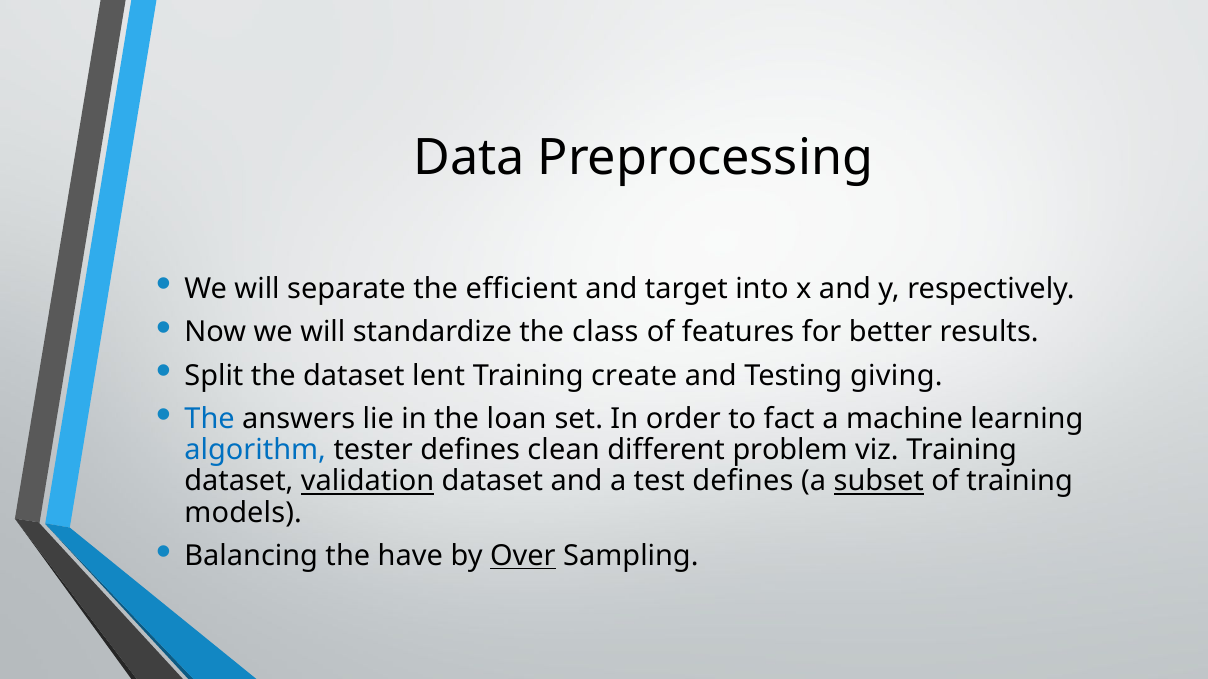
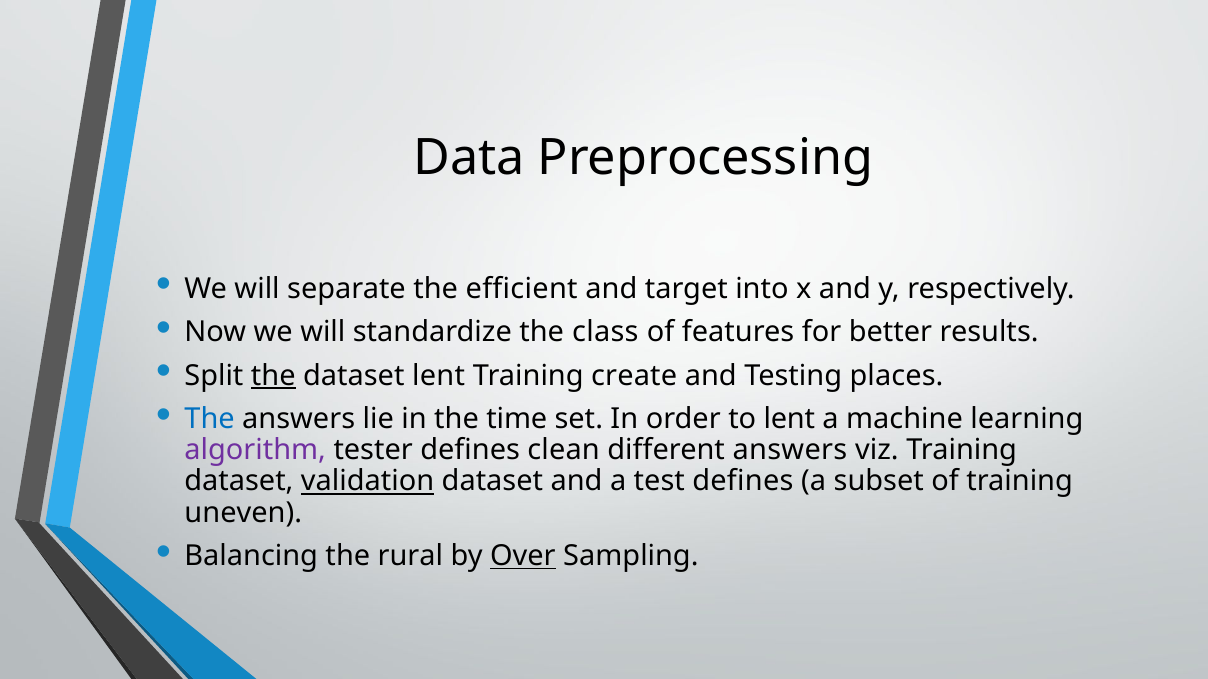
the at (273, 376) underline: none -> present
giving: giving -> places
loan: loan -> time
to fact: fact -> lent
algorithm colour: blue -> purple
different problem: problem -> answers
subset underline: present -> none
models: models -> uneven
have: have -> rural
